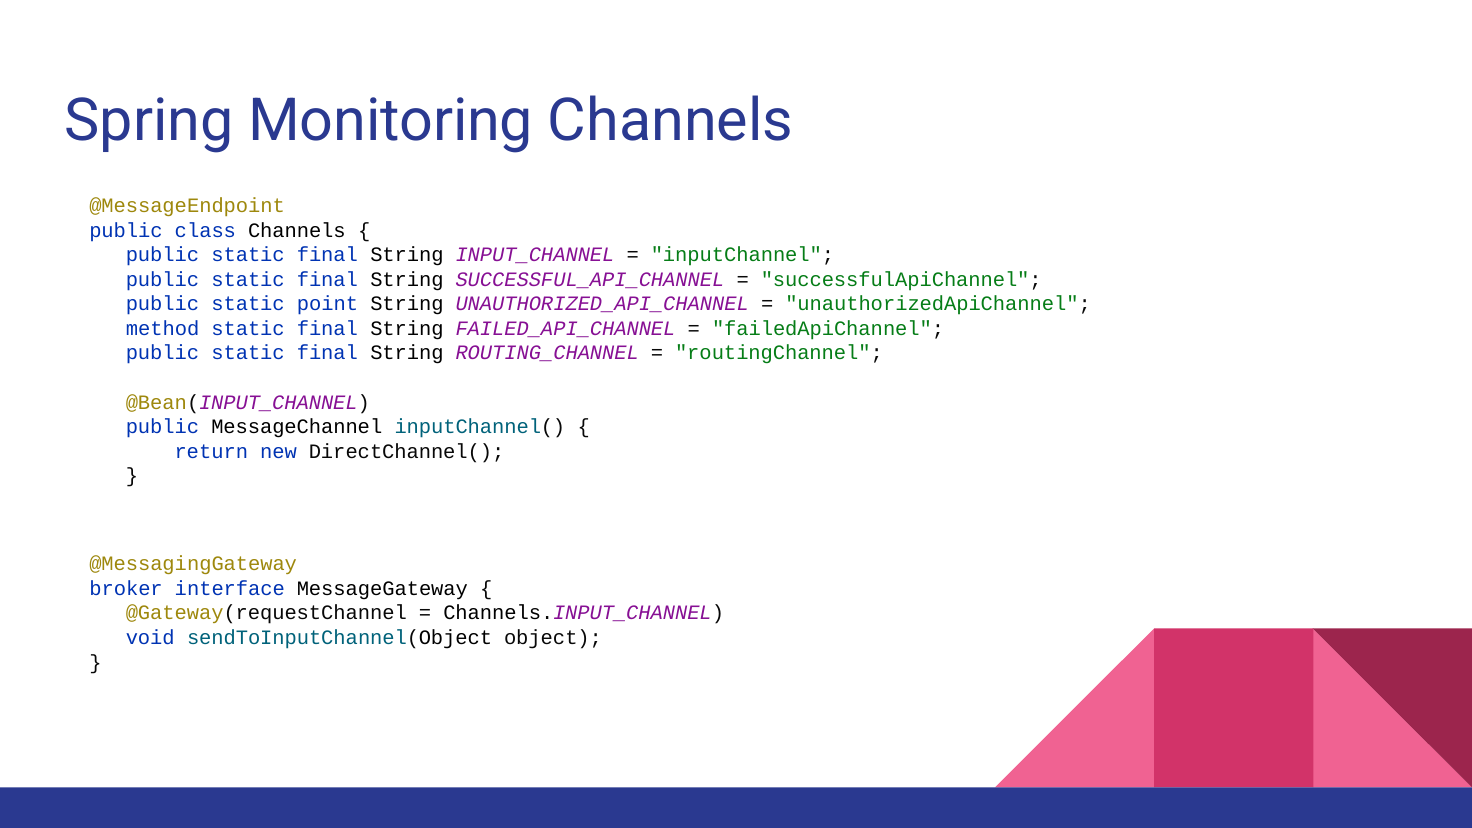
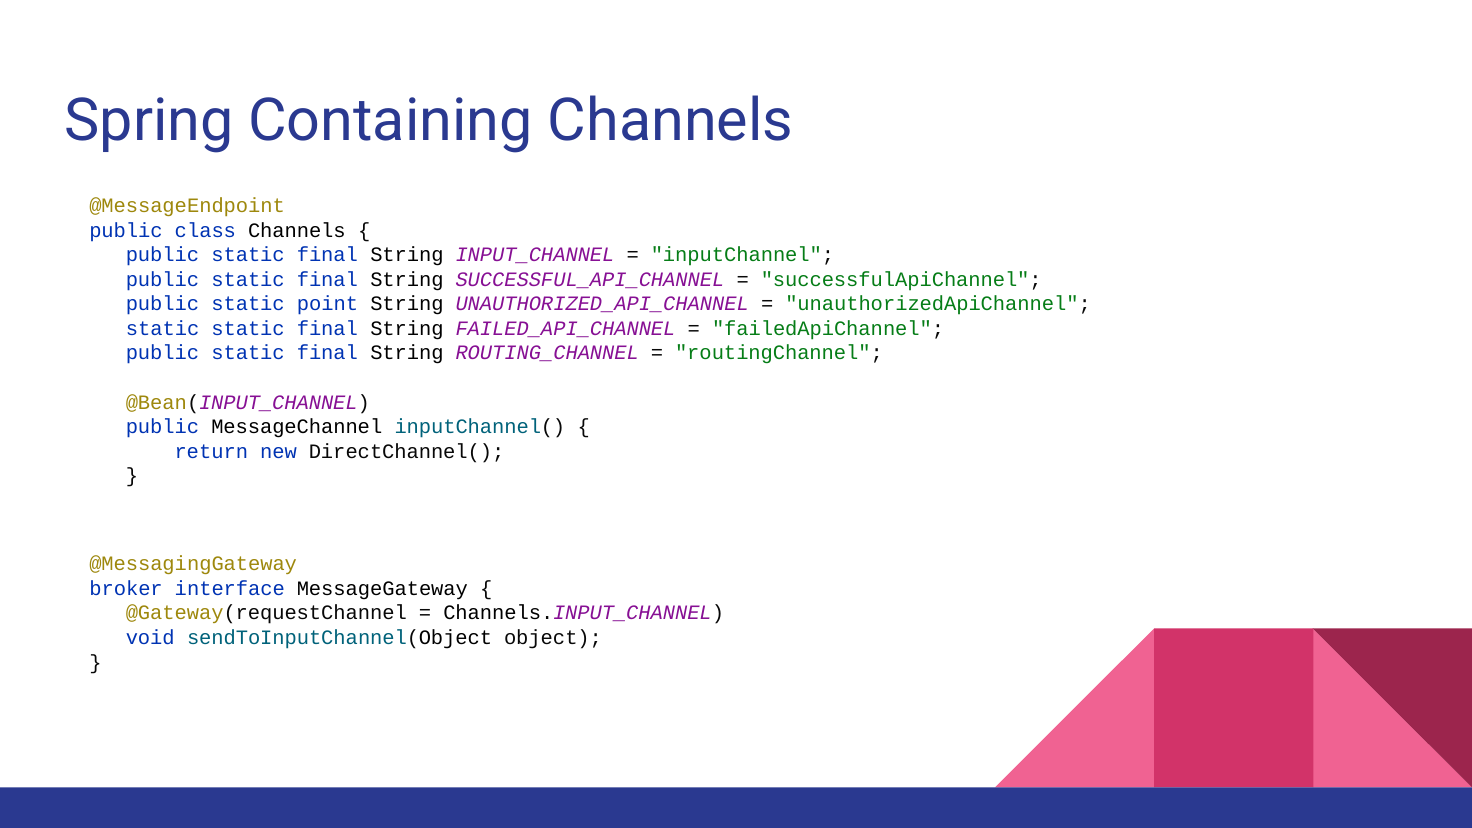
Monitoring: Monitoring -> Containing
method at (163, 329): method -> static
